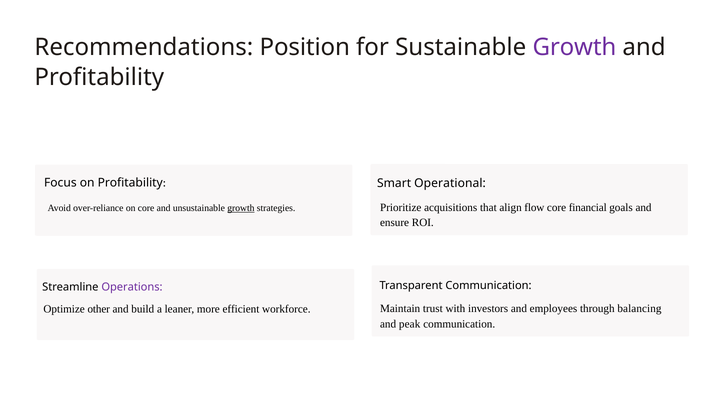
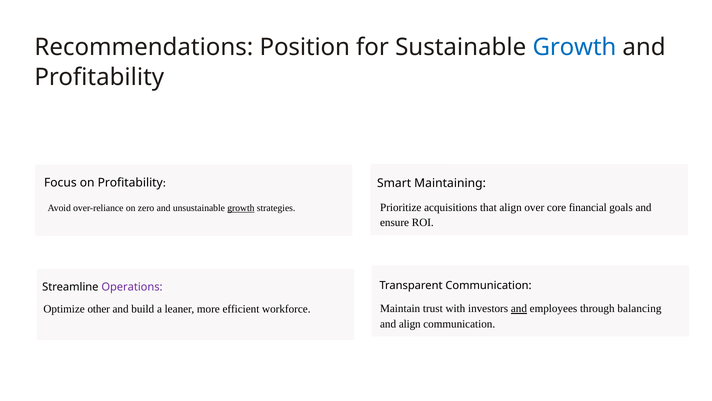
Growth at (574, 47) colour: purple -> blue
Operational: Operational -> Maintaining
flow: flow -> over
on core: core -> zero
and at (519, 308) underline: none -> present
and peak: peak -> align
